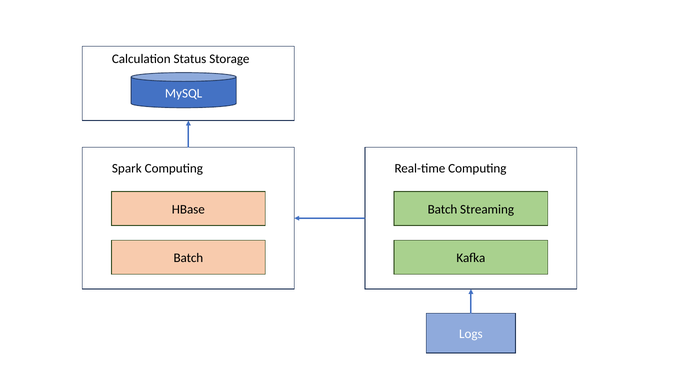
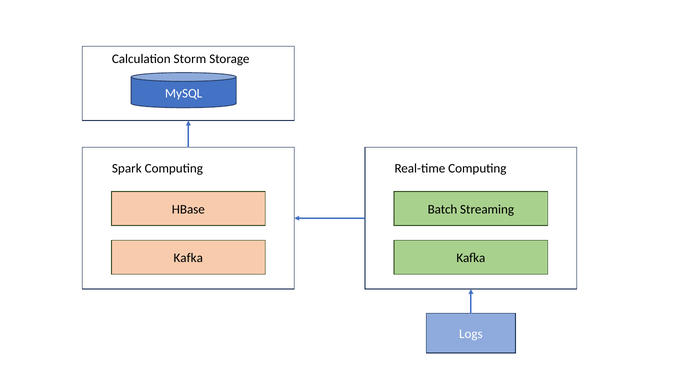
Status: Status -> Storm
Batch at (188, 258): Batch -> Kafka
